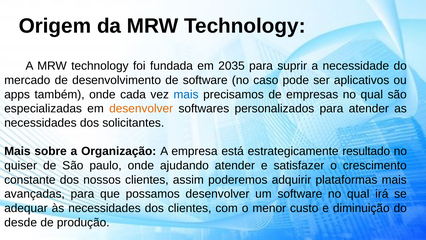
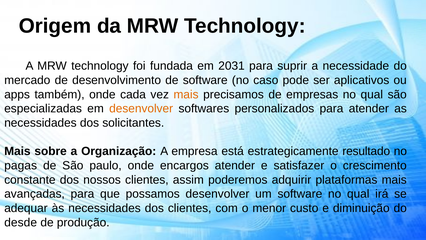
2035: 2035 -> 2031
mais at (186, 94) colour: blue -> orange
quiser: quiser -> pagas
ajudando: ajudando -> encargos
